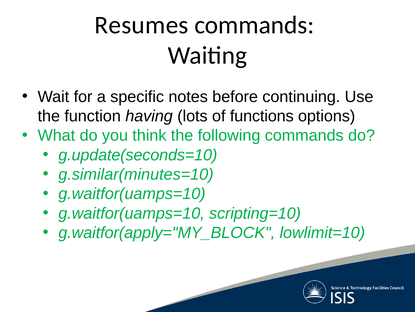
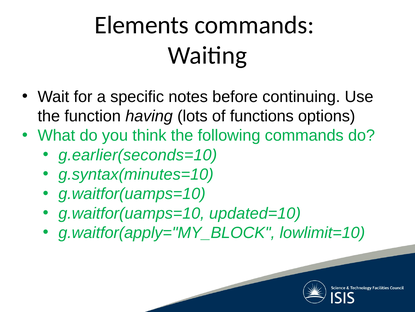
Resumes: Resumes -> Elements
g.update(seconds=10: g.update(seconds=10 -> g.earlier(seconds=10
g.similar(minutes=10: g.similar(minutes=10 -> g.syntax(minutes=10
scripting=10: scripting=10 -> updated=10
